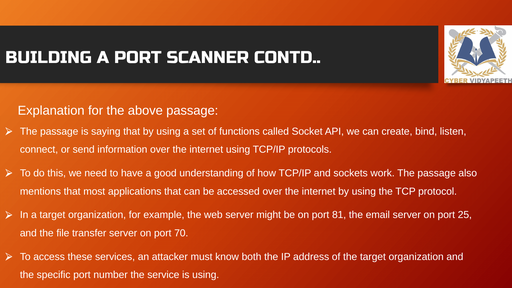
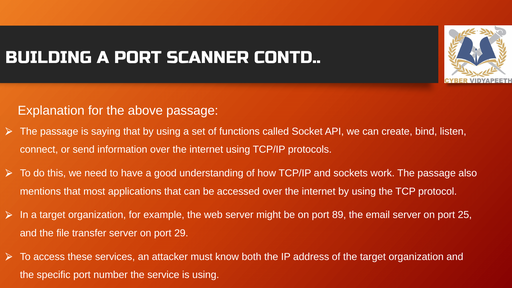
81: 81 -> 89
70: 70 -> 29
